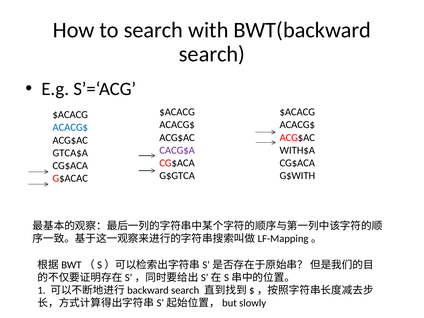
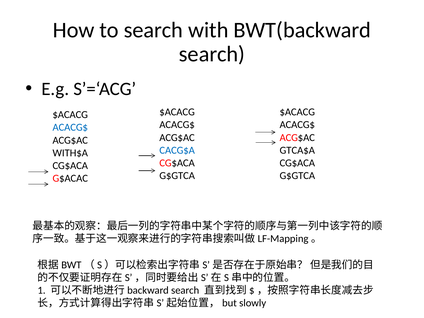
CACG$A colour: purple -> blue
WITH$A: WITH$A -> GTCA$A
GTCA$A: GTCA$A -> WITH$A
G$WITH at (297, 176): G$WITH -> G$GTCA
